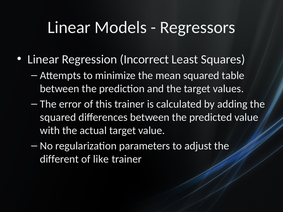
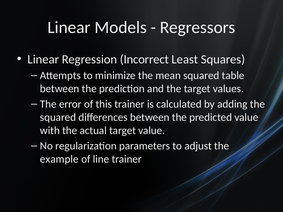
different: different -> example
like: like -> line
